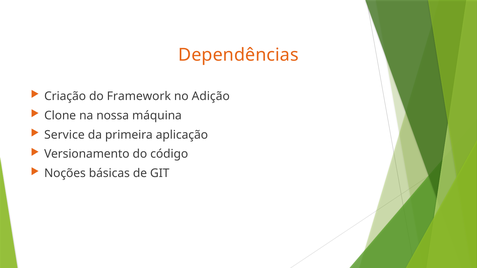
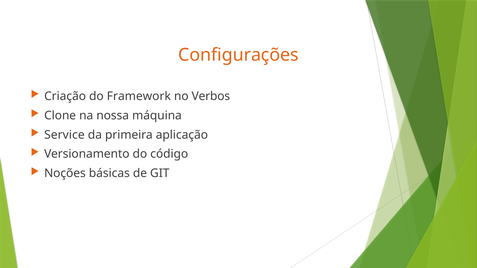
Dependências: Dependências -> Configurações
Adição: Adição -> Verbos
